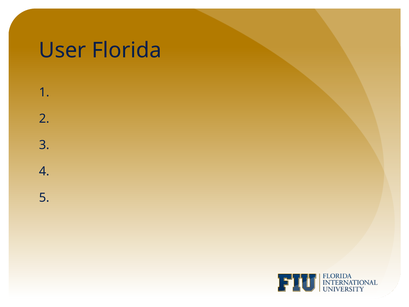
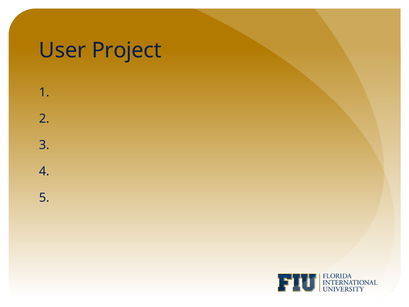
Florida: Florida -> Project
